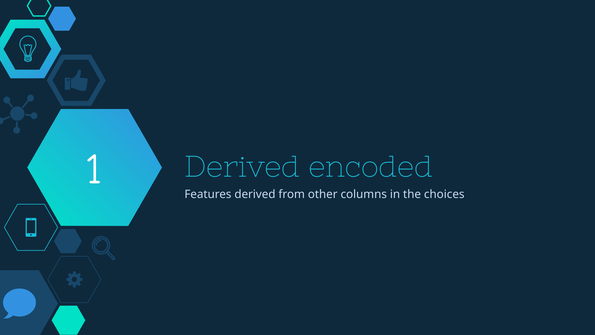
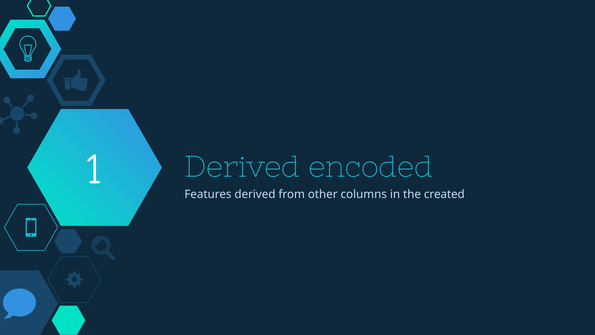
choices: choices -> created
